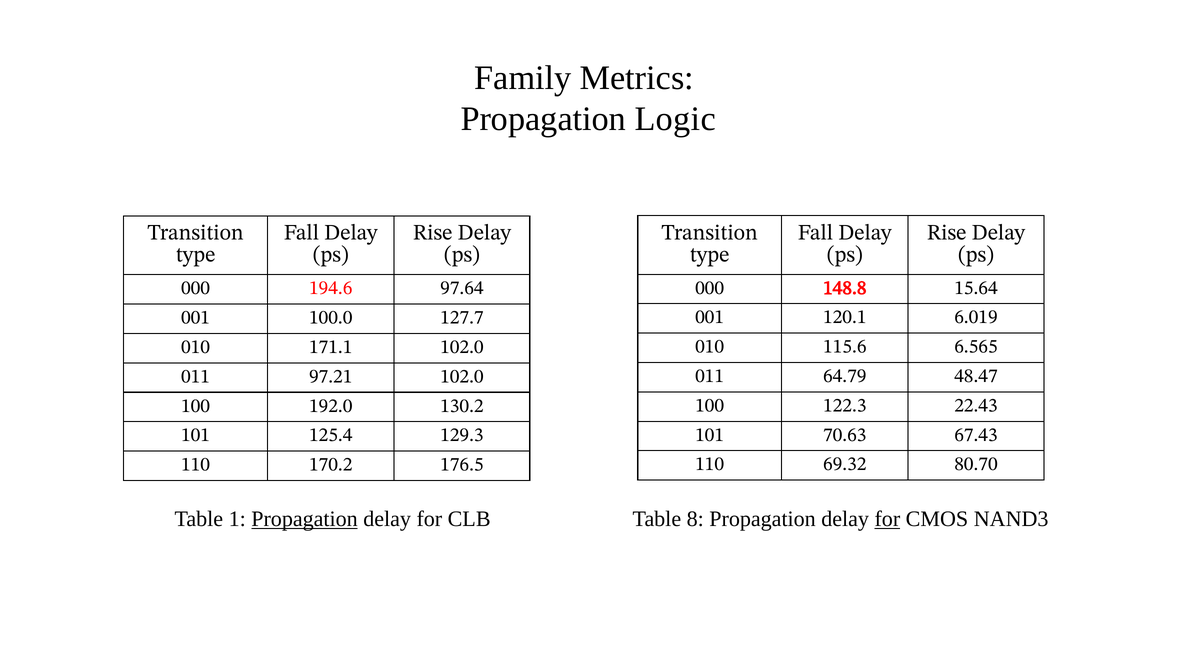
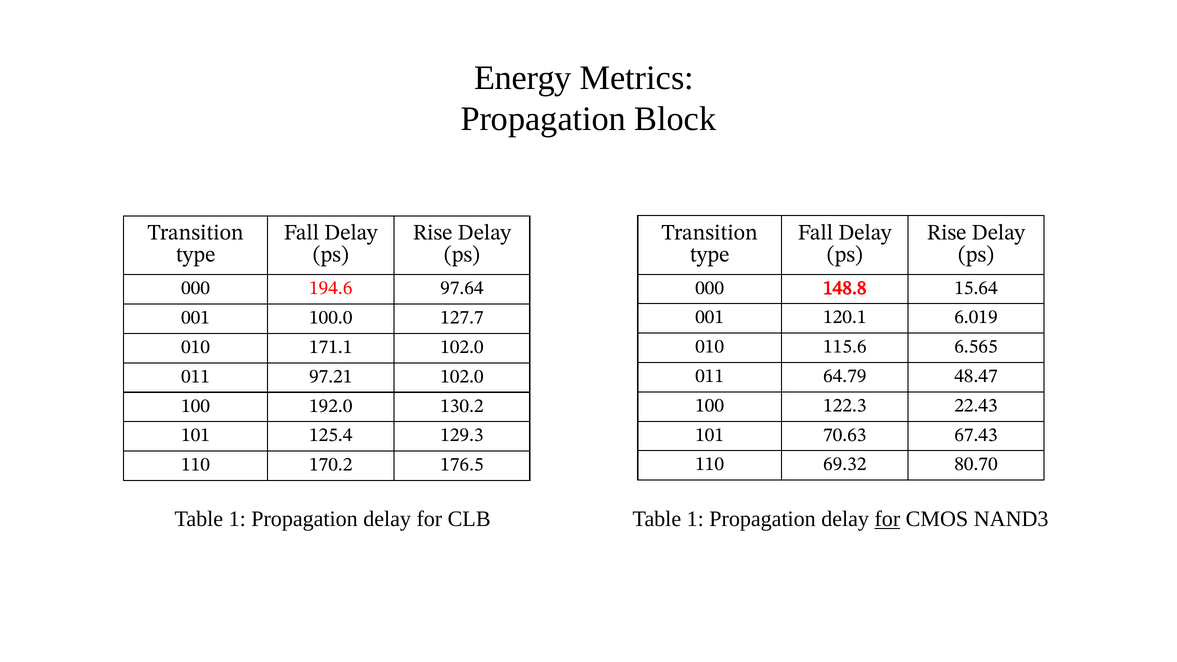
Family: Family -> Energy
Logic: Logic -> Block
Propagation at (304, 519) underline: present -> none
CLB Table 8: 8 -> 1
